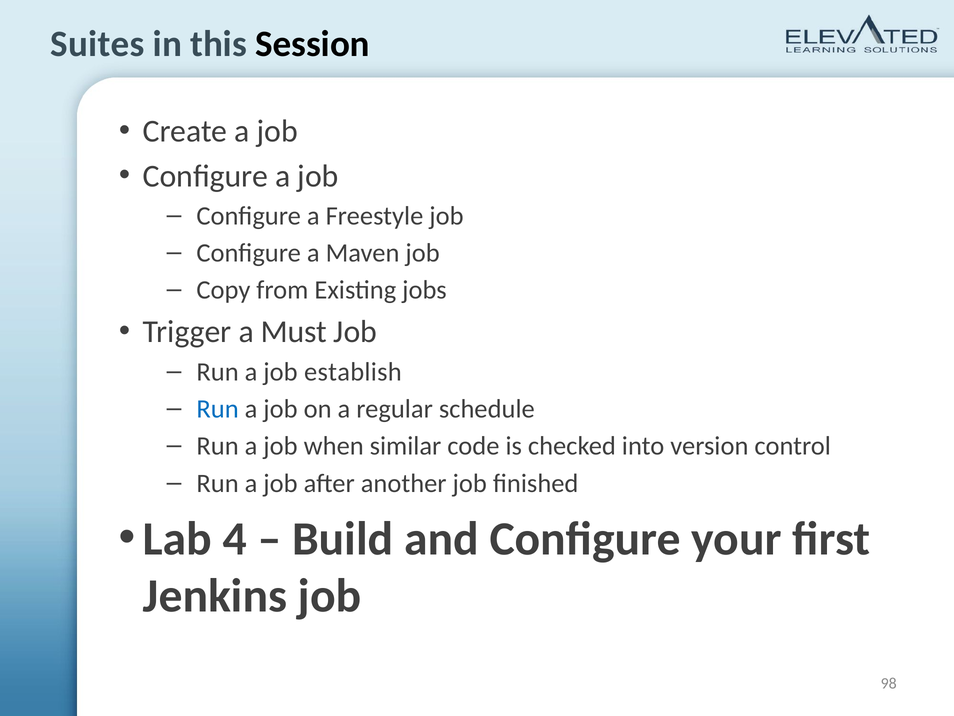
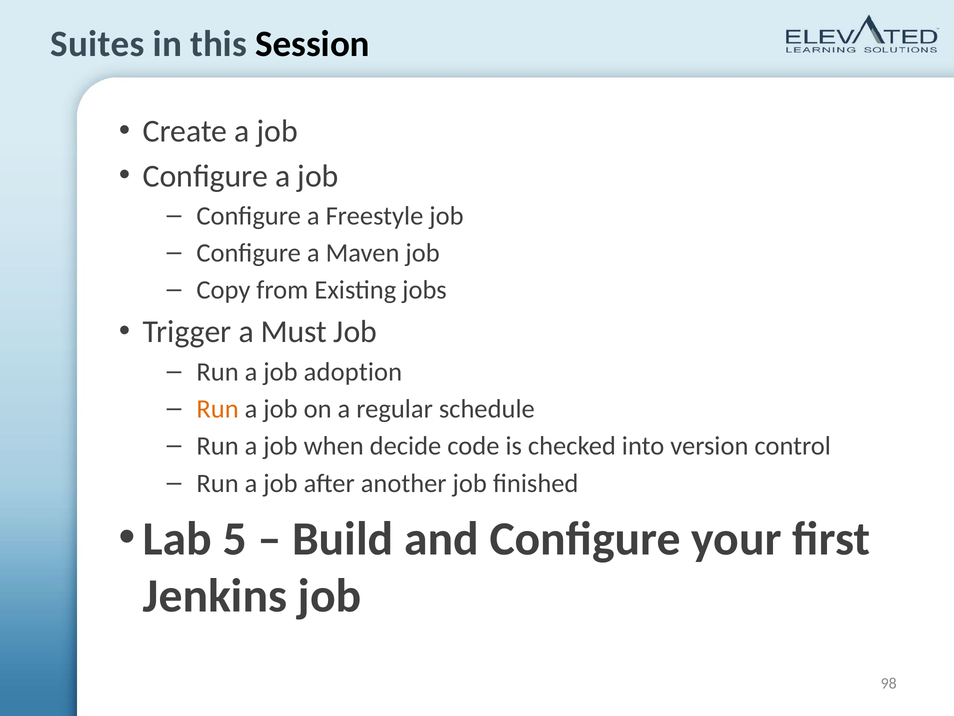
establish: establish -> adoption
Run at (218, 409) colour: blue -> orange
similar: similar -> decide
4: 4 -> 5
